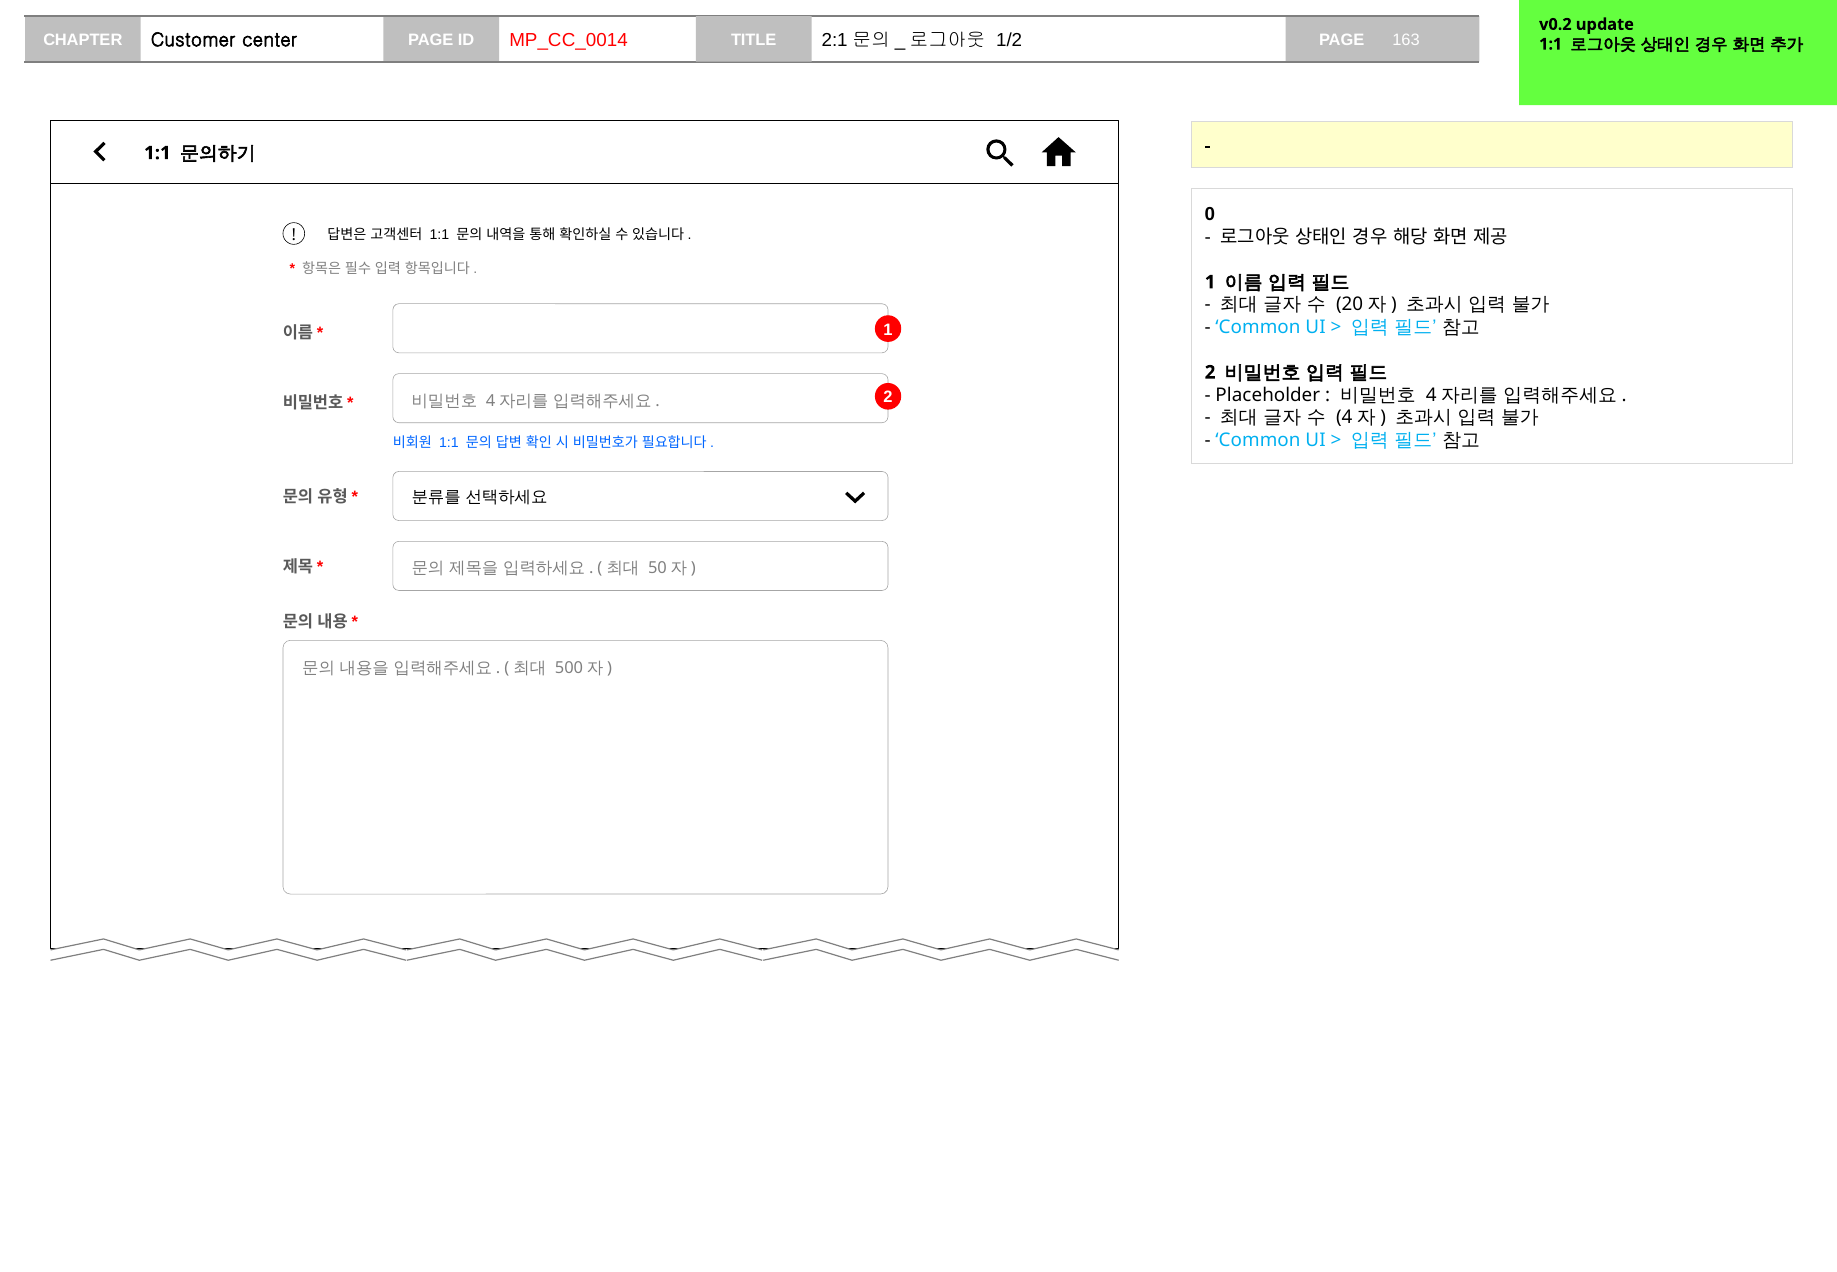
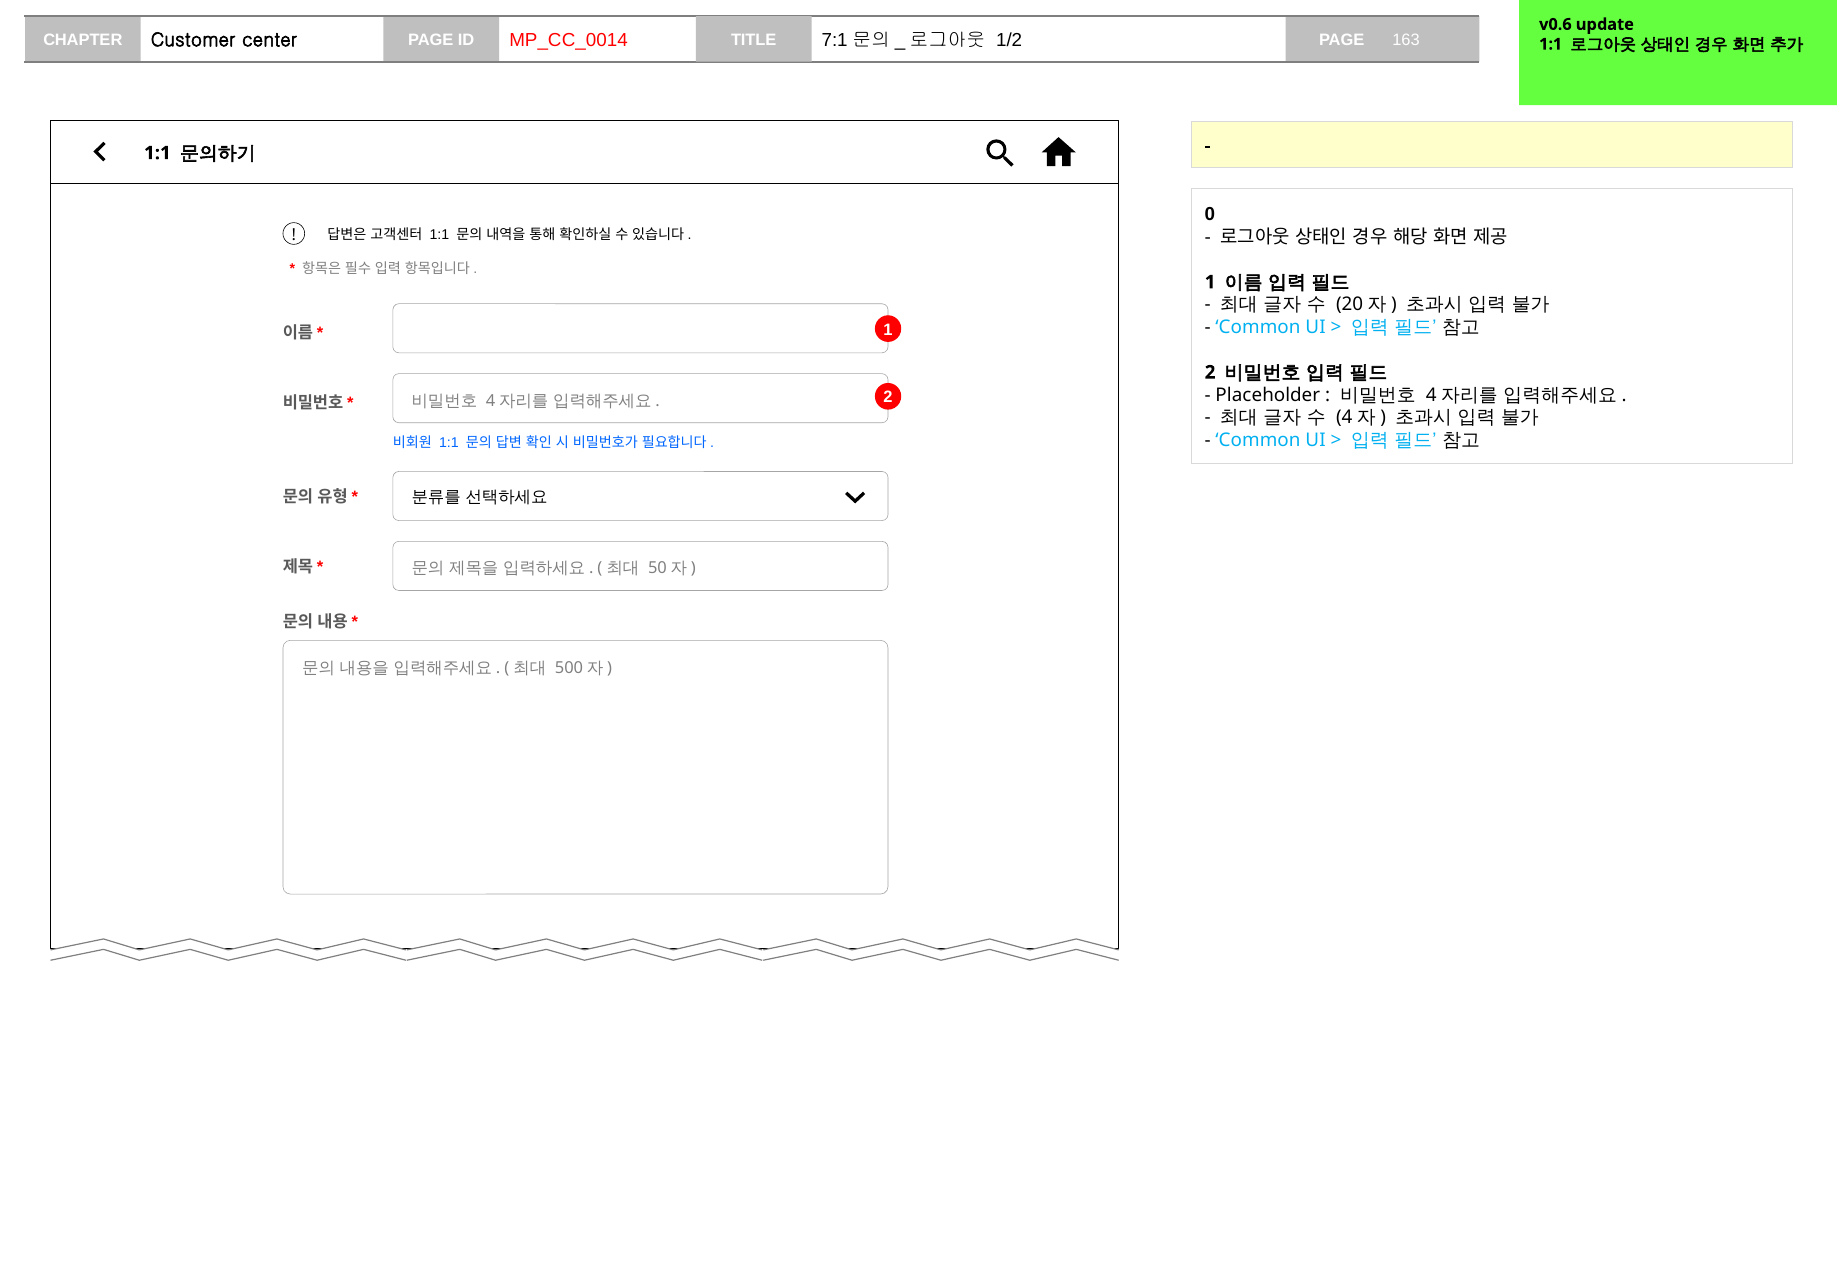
v0.2: v0.2 -> v0.6
2:1: 2:1 -> 7:1
